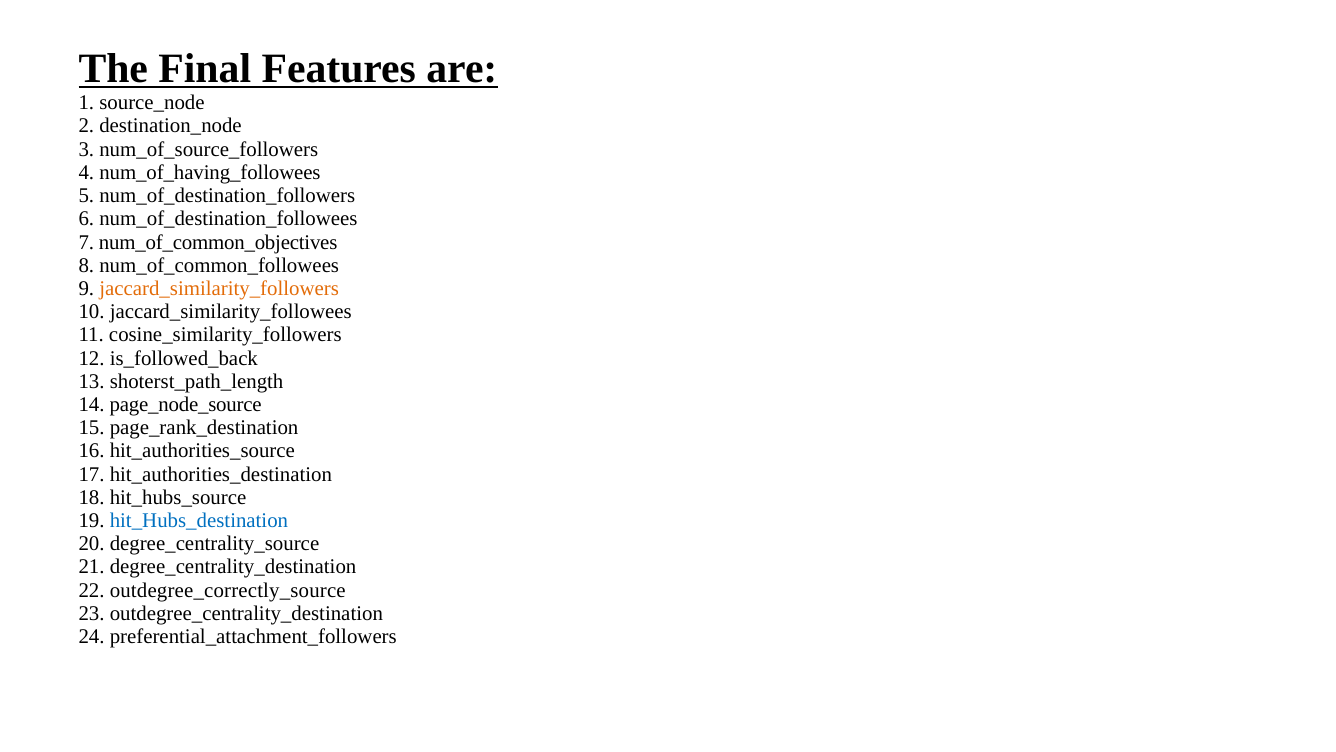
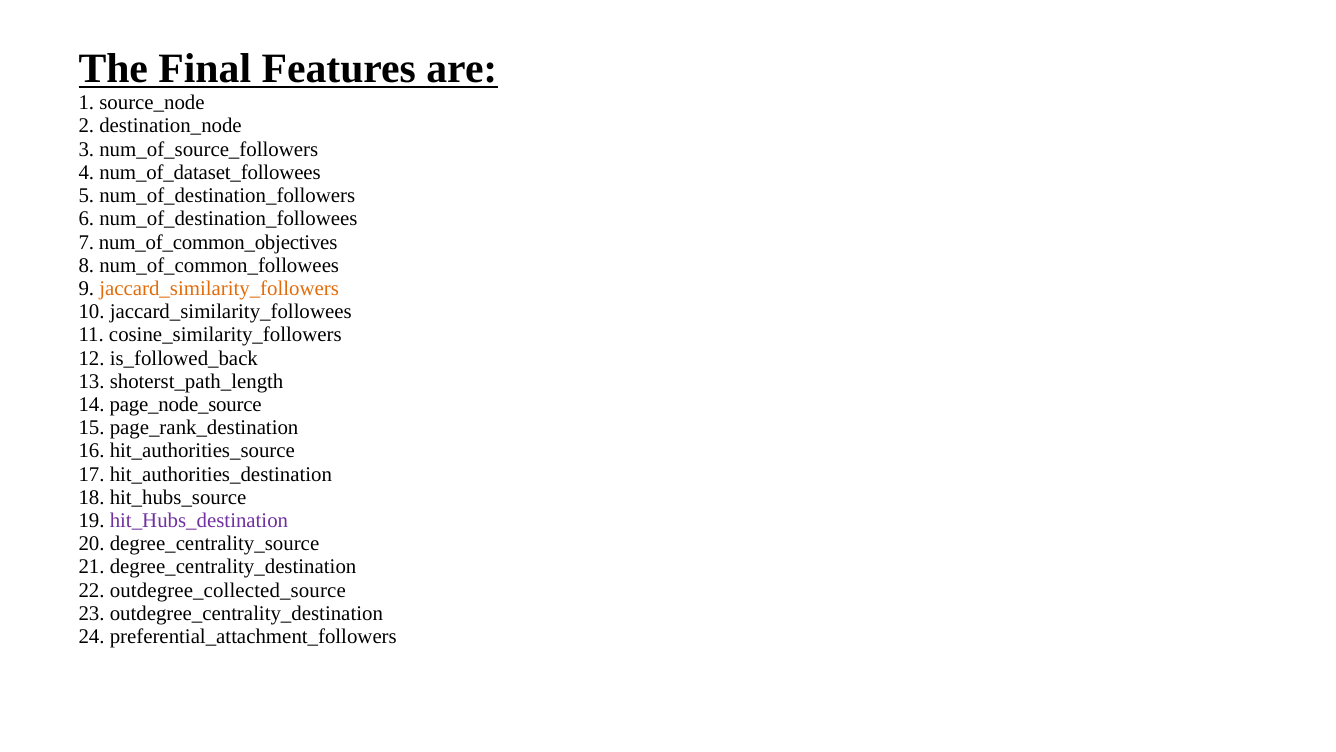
num_of_having_followees: num_of_having_followees -> num_of_dataset_followees
hit_Hubs_destination colour: blue -> purple
outdegree_correctly_source: outdegree_correctly_source -> outdegree_collected_source
